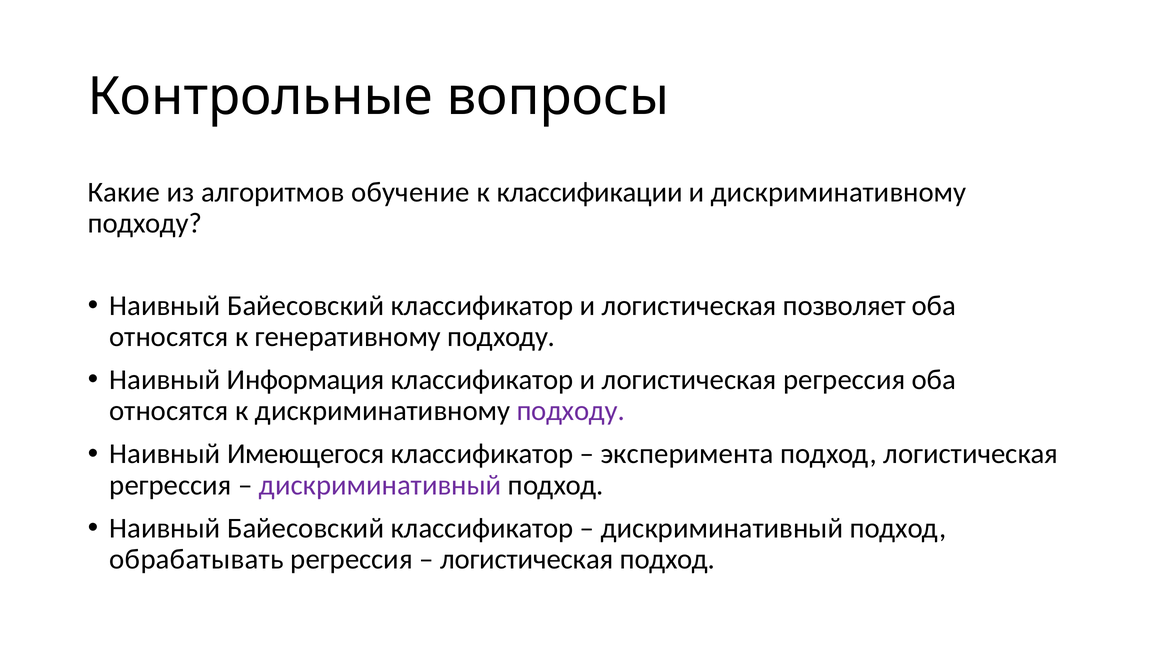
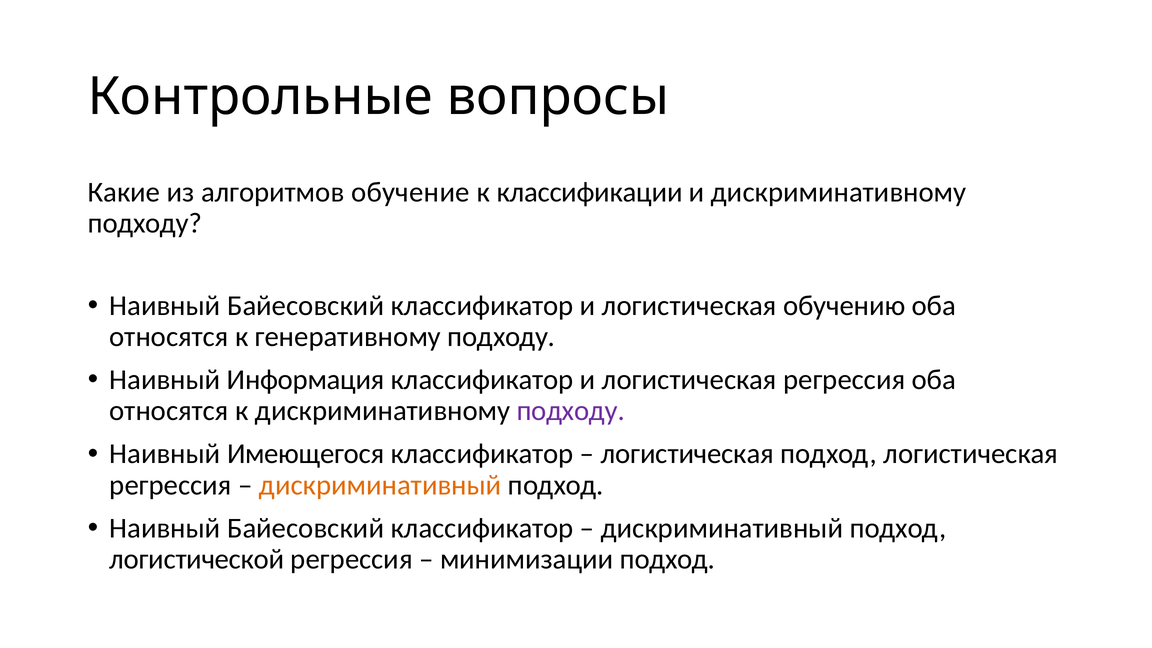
позволяет: позволяет -> обучению
эксперимента at (687, 454): эксперимента -> логистическая
дискриминативный at (380, 485) colour: purple -> orange
обрабатывать: обрабатывать -> логистической
логистическая at (527, 559): логистическая -> минимизации
